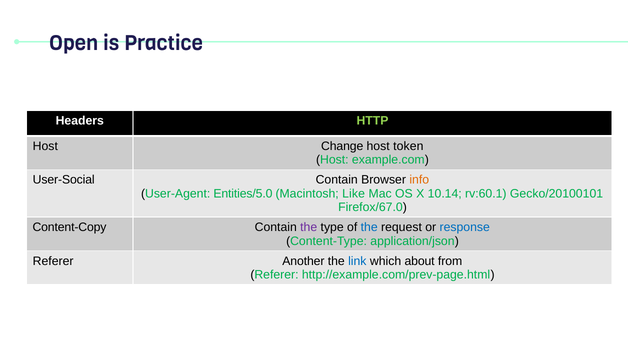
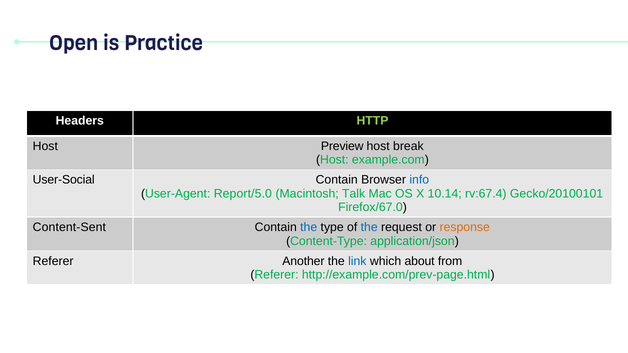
Change: Change -> Preview
token: token -> break
info colour: orange -> blue
Entities/5.0: Entities/5.0 -> Report/5.0
Like: Like -> Talk
rv:60.1: rv:60.1 -> rv:67.4
Content-Copy: Content-Copy -> Content-Sent
the at (309, 227) colour: purple -> blue
response colour: blue -> orange
